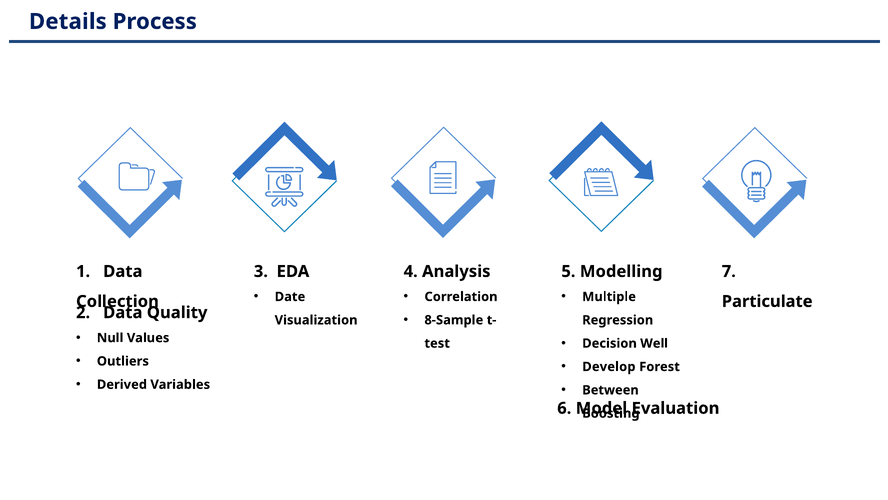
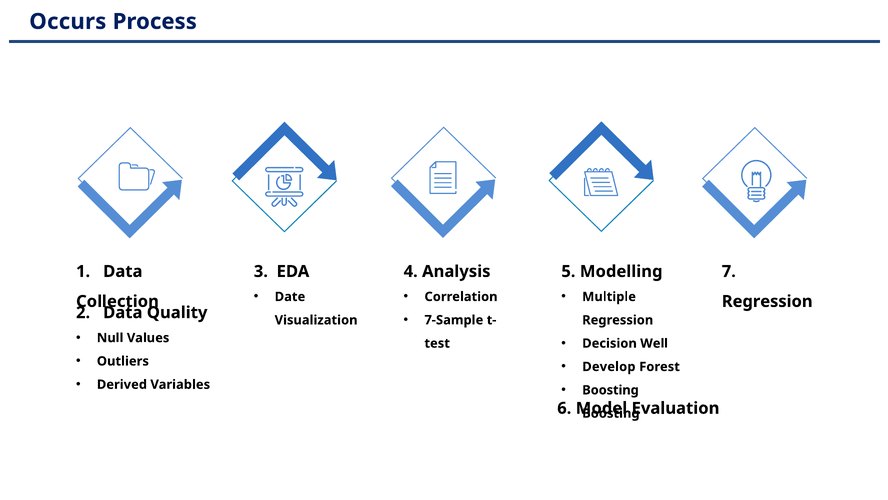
Details: Details -> Occurs
Particulate at (767, 301): Particulate -> Regression
8-Sample: 8-Sample -> 7-Sample
Between at (610, 390): Between -> Boosting
